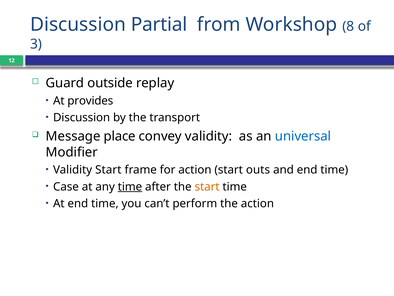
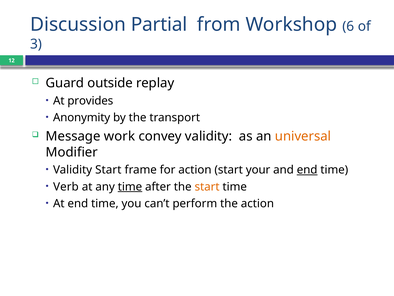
8: 8 -> 6
Discussion at (82, 117): Discussion -> Anonymity
place: place -> work
universal colour: blue -> orange
outs: outs -> your
end at (307, 170) underline: none -> present
Case: Case -> Verb
